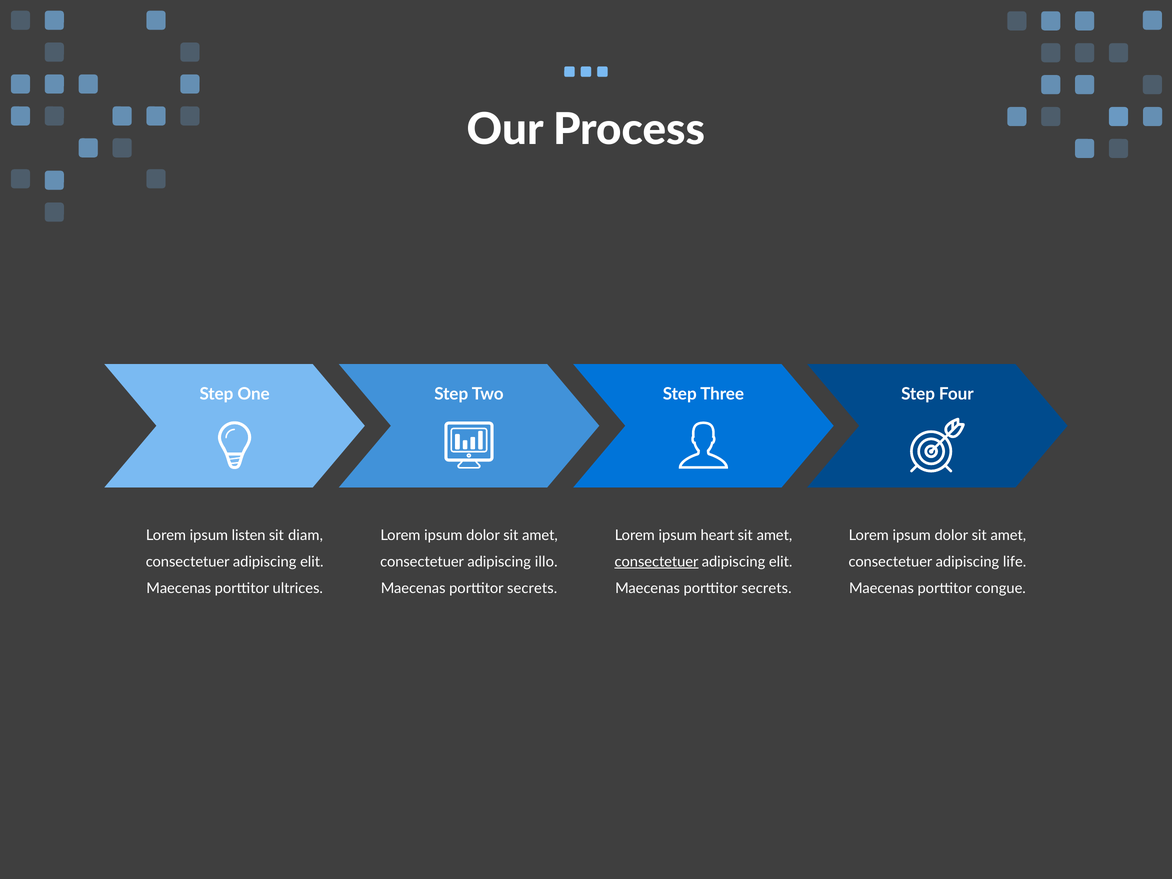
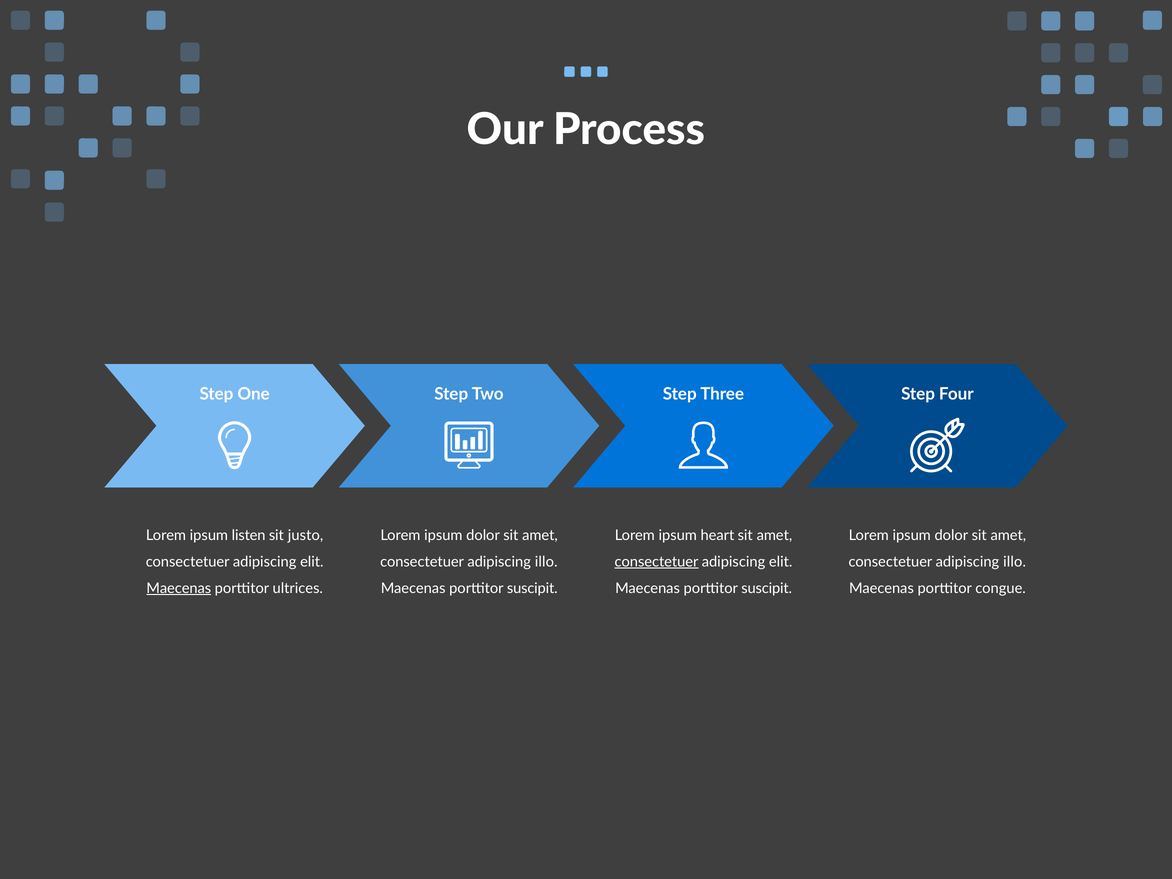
diam: diam -> justo
life at (1015, 562): life -> illo
Maecenas at (179, 588) underline: none -> present
secrets at (532, 588): secrets -> suscipit
secrets at (767, 588): secrets -> suscipit
